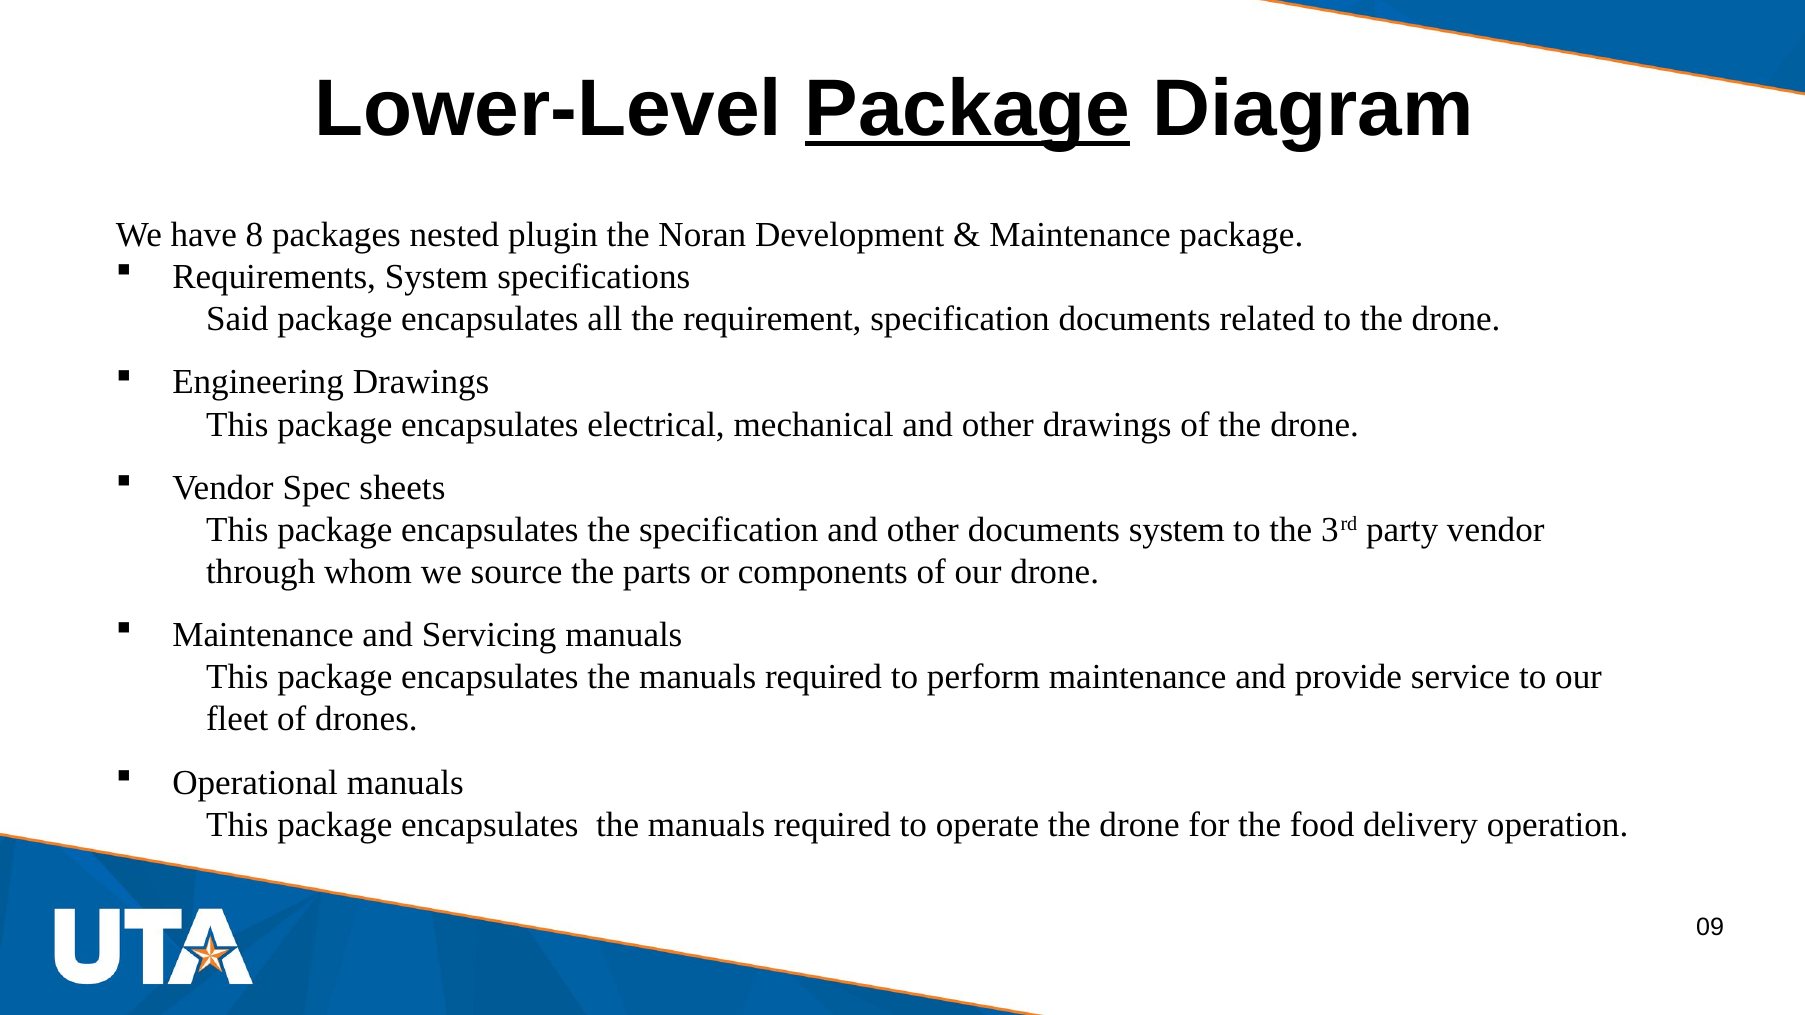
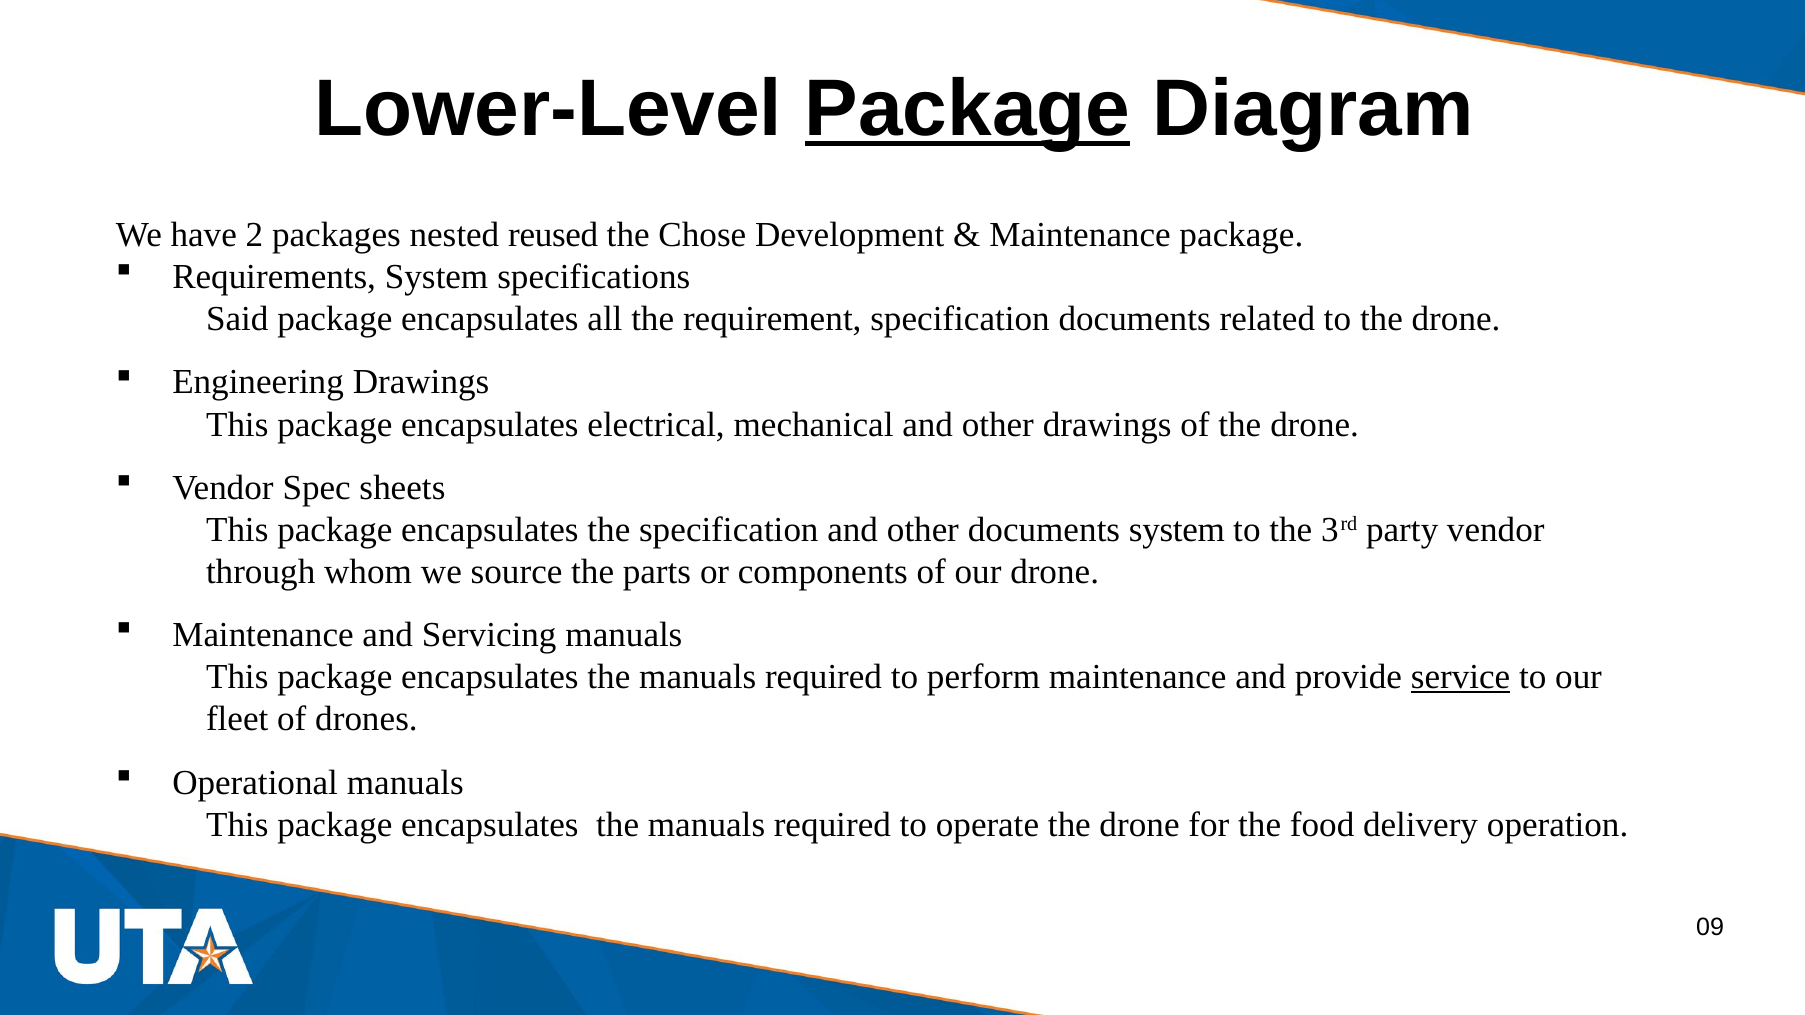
8: 8 -> 2
plugin: plugin -> reused
Noran: Noran -> Chose
service underline: none -> present
